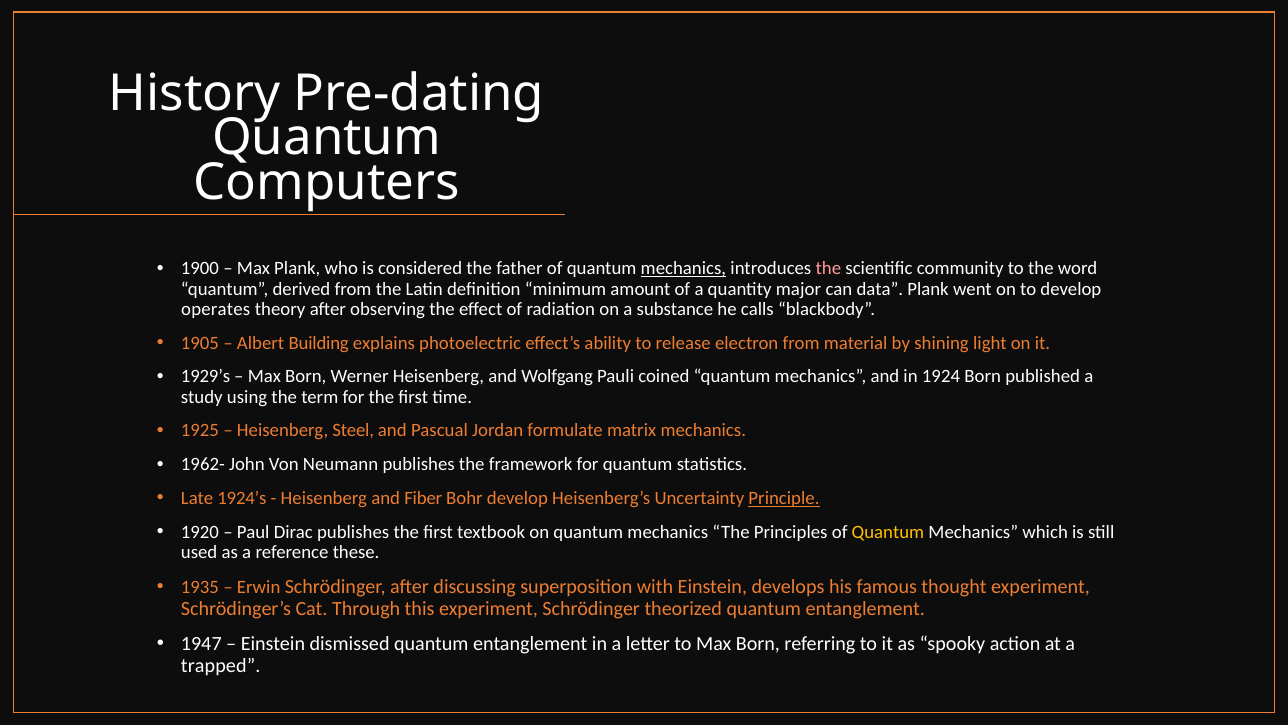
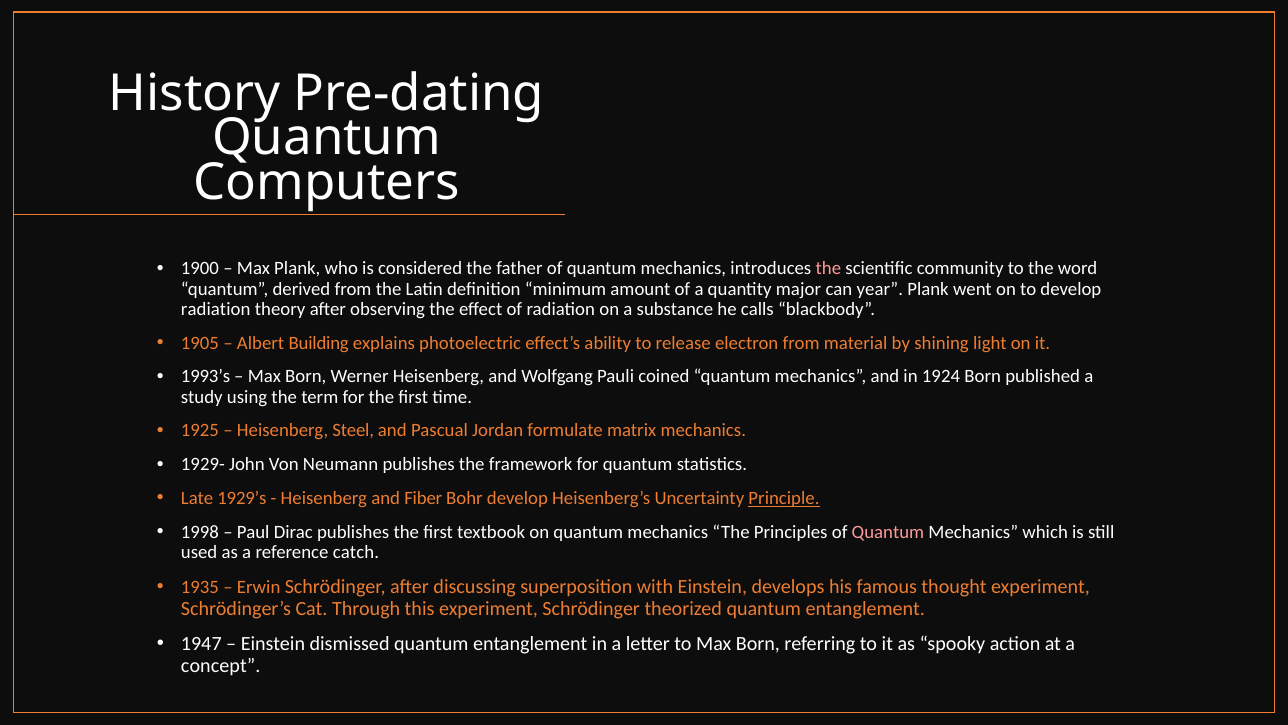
mechanics at (683, 268) underline: present -> none
data: data -> year
operates at (216, 309): operates -> radiation
1929’s: 1929’s -> 1993’s
1962-: 1962- -> 1929-
1924’s: 1924’s -> 1929’s
1920: 1920 -> 1998
Quantum at (888, 532) colour: yellow -> pink
these: these -> catch
trapped: trapped -> concept
